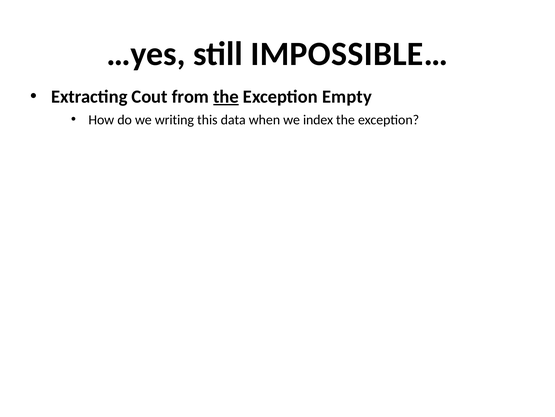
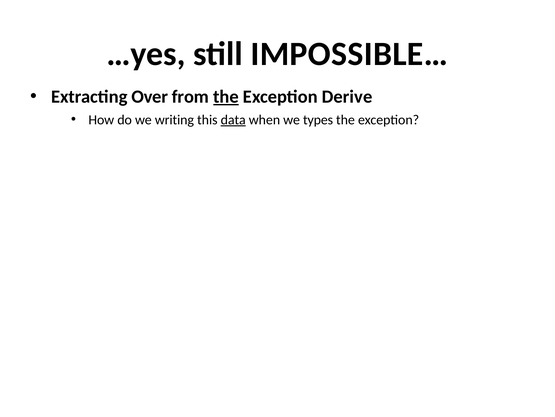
Cout: Cout -> Over
Empty: Empty -> Derive
data underline: none -> present
index: index -> types
